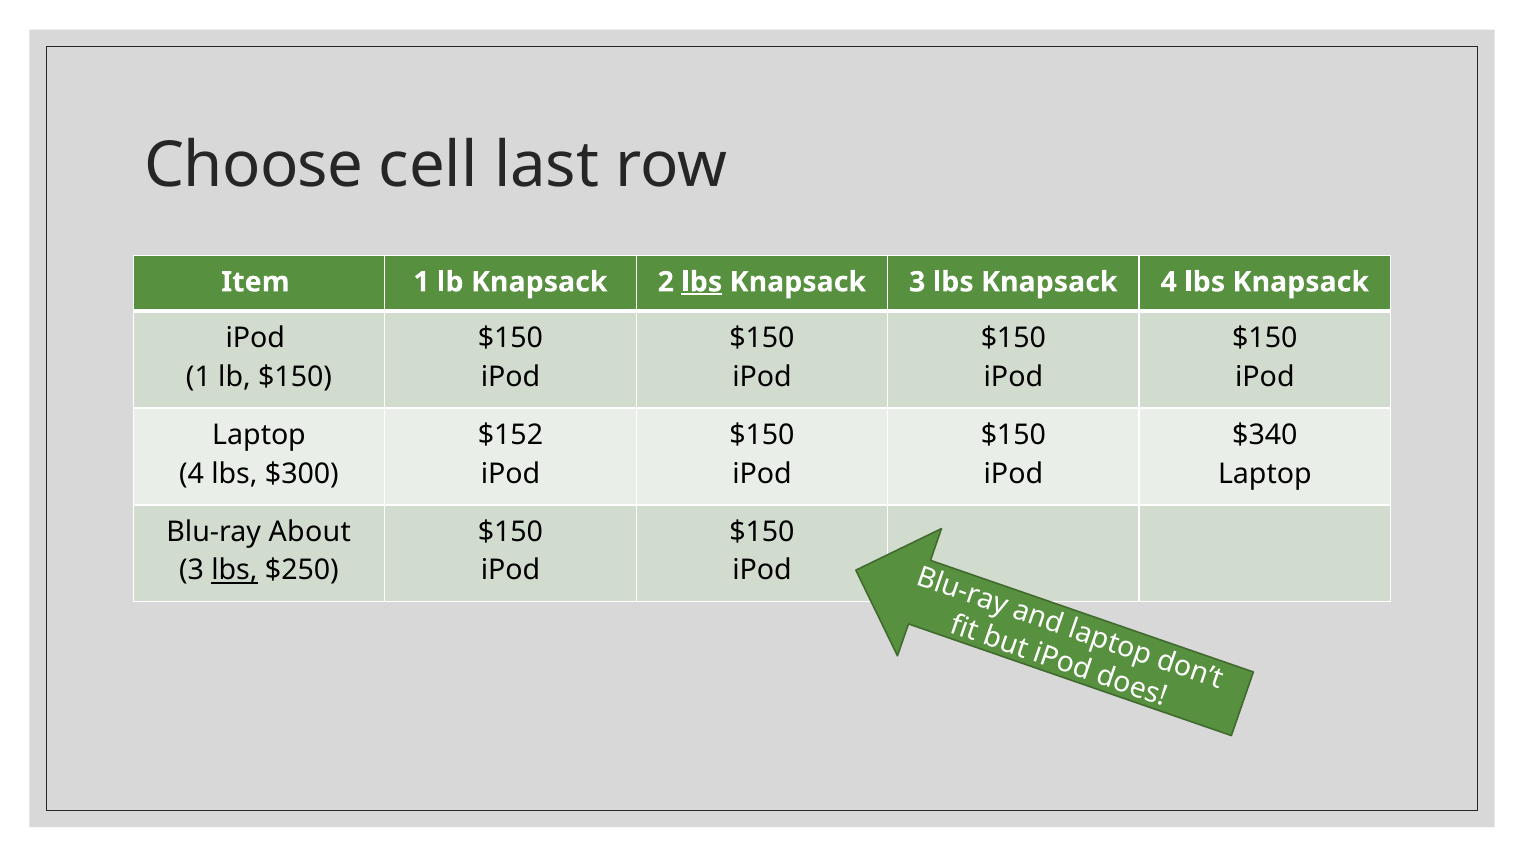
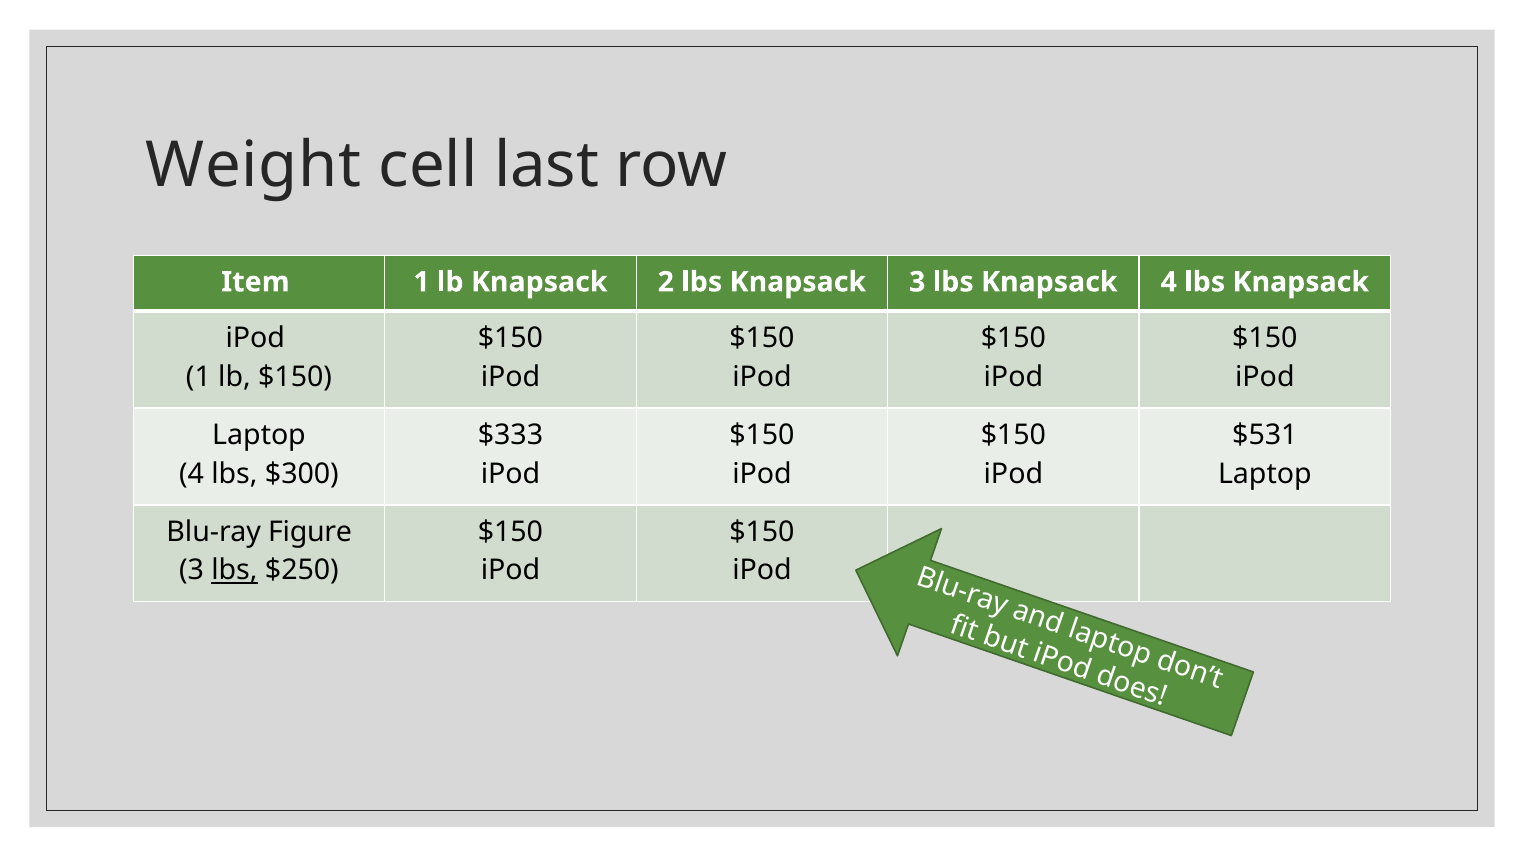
Choose: Choose -> Weight
lbs at (702, 282) underline: present -> none
$152: $152 -> $333
$340: $340 -> $531
About: About -> Figure
